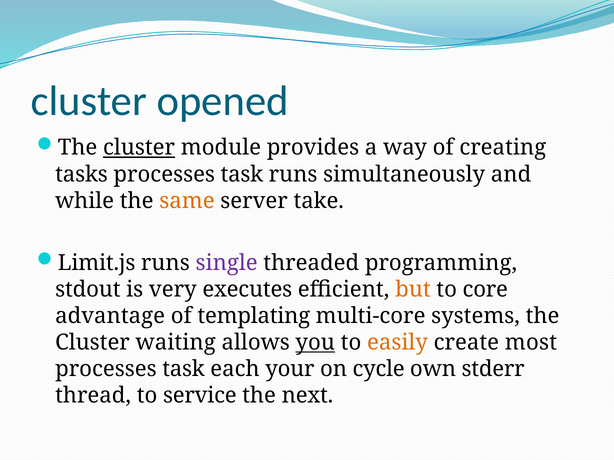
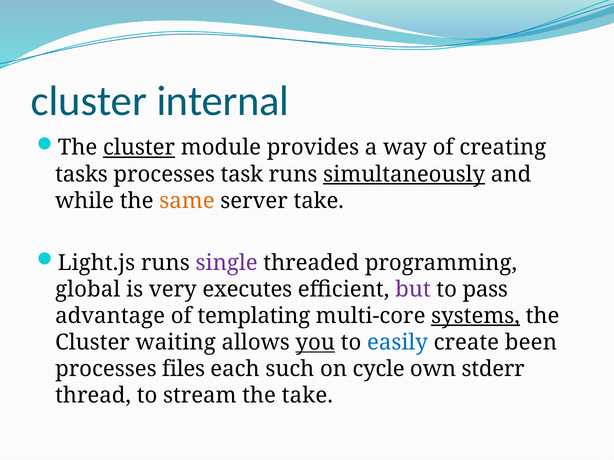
opened: opened -> internal
simultaneously underline: none -> present
Limit.js: Limit.js -> Light.js
stdout: stdout -> global
but colour: orange -> purple
core: core -> pass
systems underline: none -> present
easily colour: orange -> blue
most: most -> been
task at (184, 369): task -> files
your: your -> such
service: service -> stream
the next: next -> take
